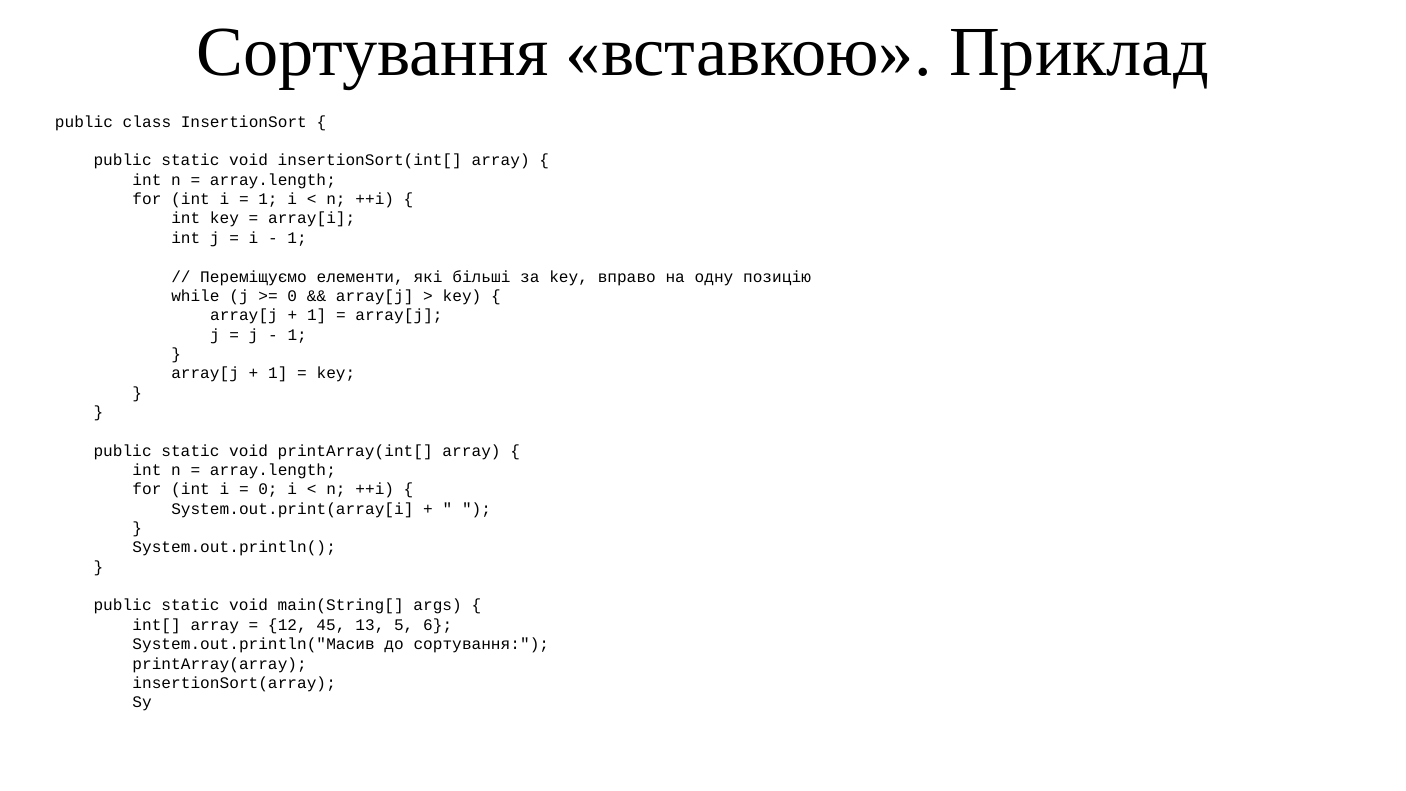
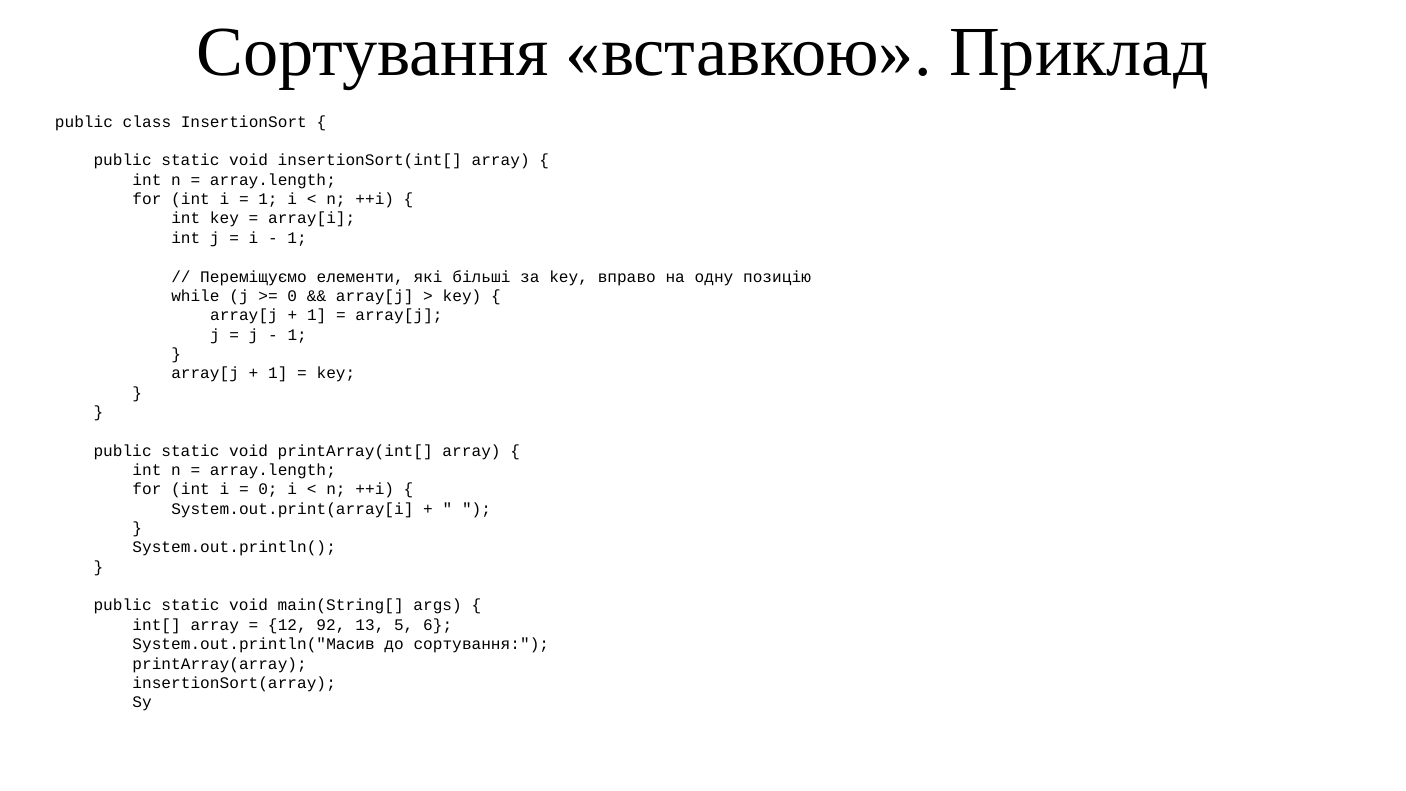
45: 45 -> 92
